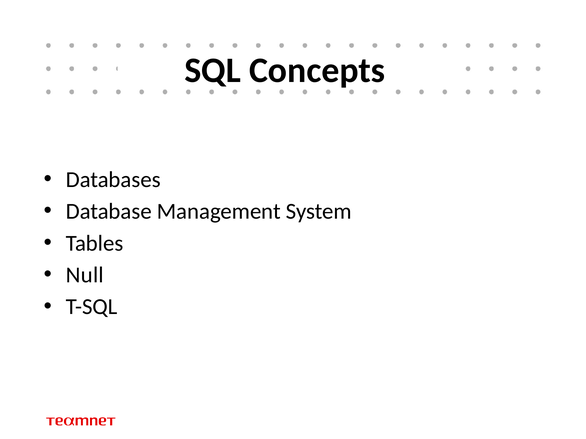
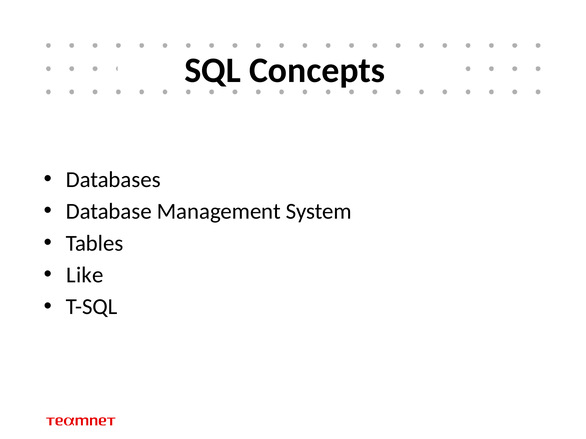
Null: Null -> Like
